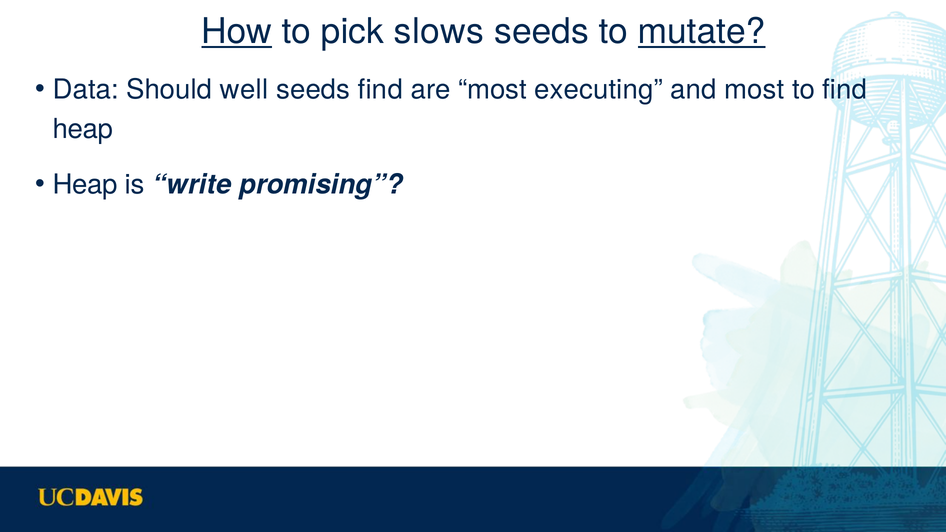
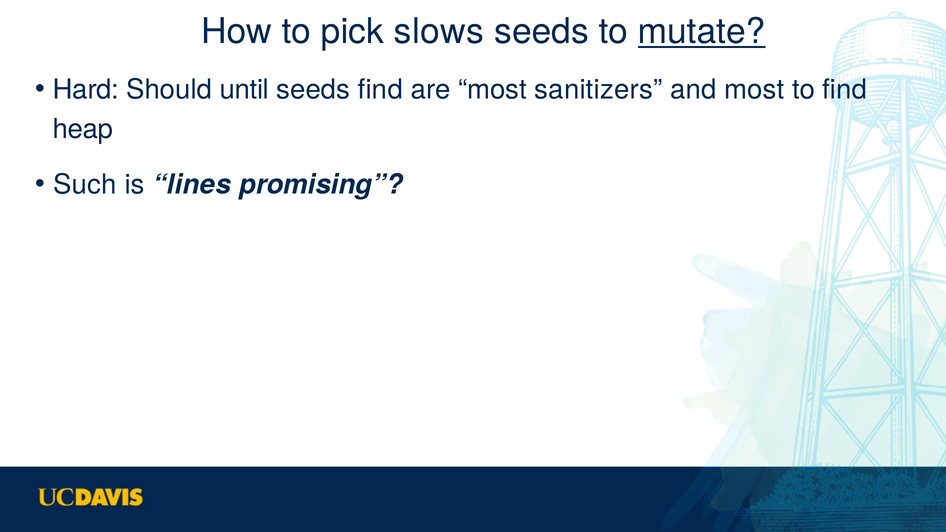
How underline: present -> none
Data: Data -> Hard
well: well -> until
executing: executing -> sanitizers
Heap at (85, 185): Heap -> Such
write: write -> lines
